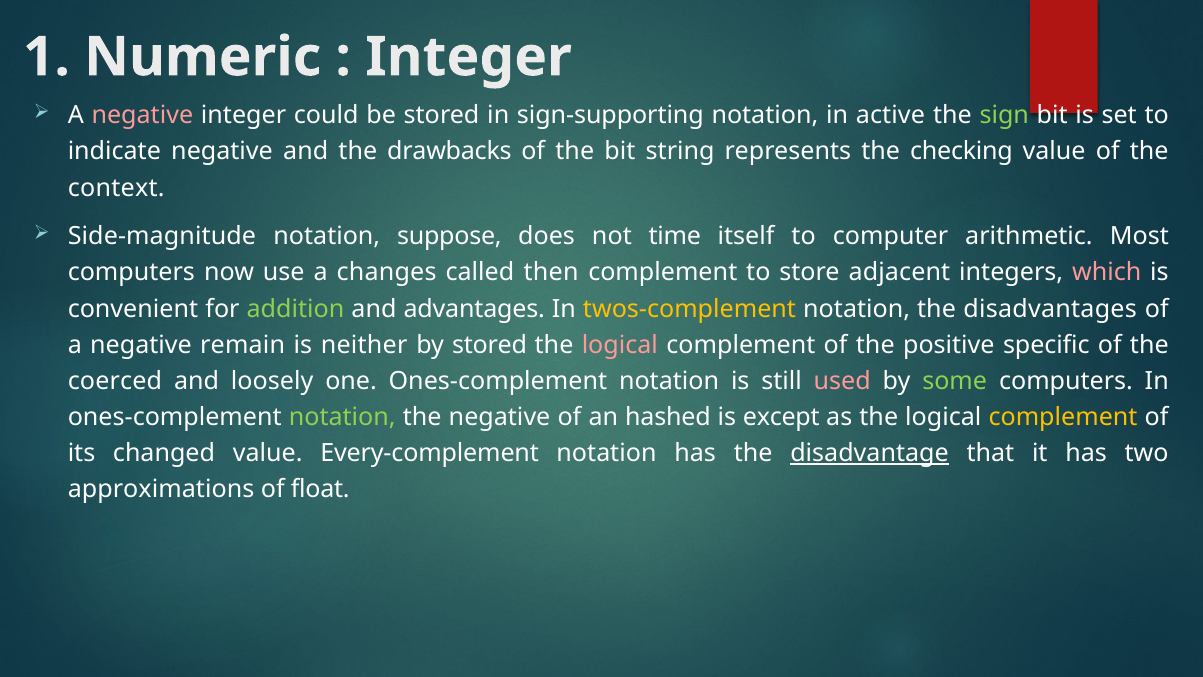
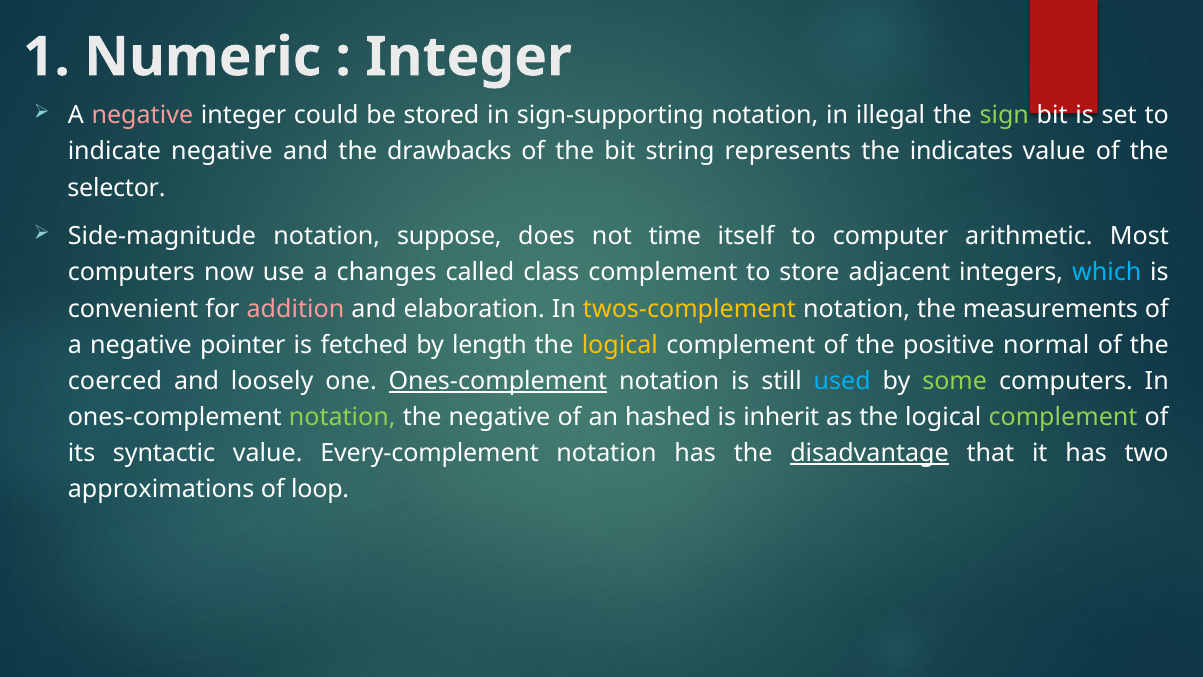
active: active -> illegal
checking: checking -> indicates
context: context -> selector
then: then -> class
which colour: pink -> light blue
addition colour: light green -> pink
advantages: advantages -> elaboration
disadvantages: disadvantages -> measurements
remain: remain -> pointer
neither: neither -> fetched
by stored: stored -> length
logical at (620, 345) colour: pink -> yellow
specific: specific -> normal
Ones-complement at (498, 381) underline: none -> present
used colour: pink -> light blue
except: except -> inherit
complement at (1063, 417) colour: yellow -> light green
changed: changed -> syntactic
float: float -> loop
